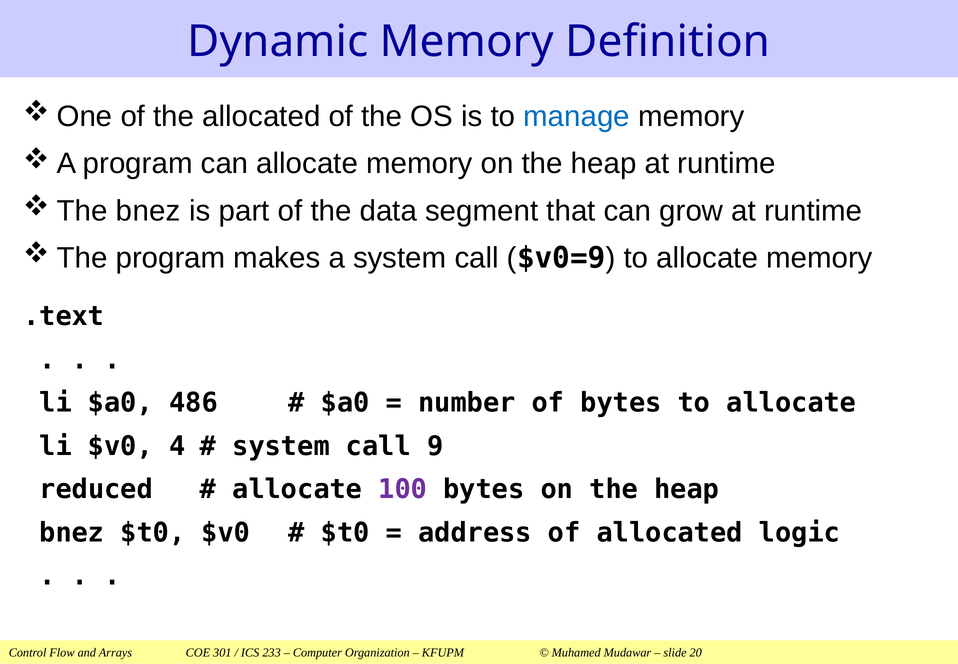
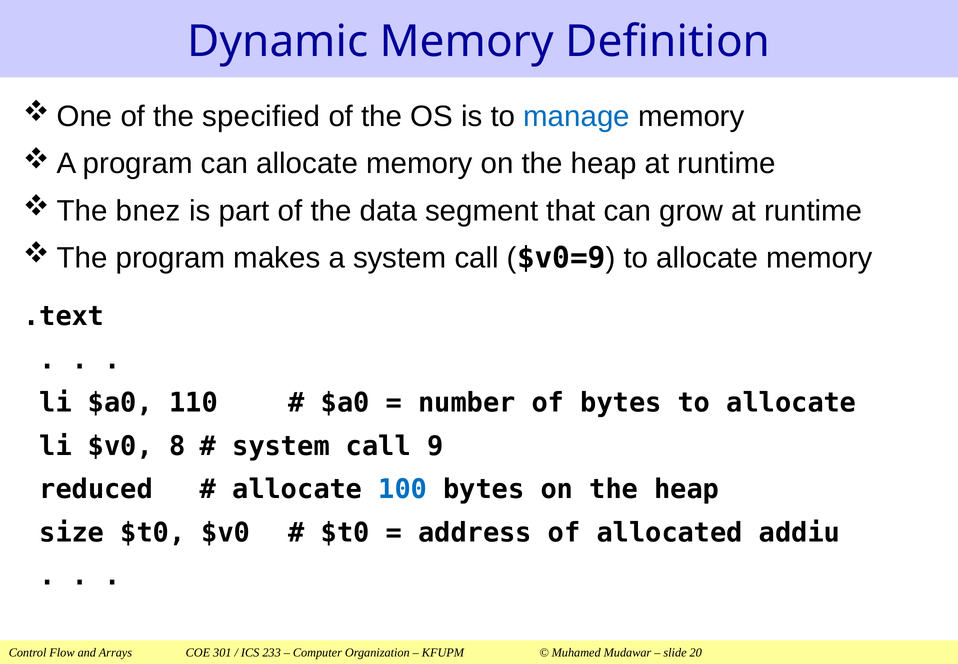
the allocated: allocated -> specified
486: 486 -> 110
4: 4 -> 8
100 colour: purple -> blue
bnez at (72, 532): bnez -> size
logic: logic -> addiu
